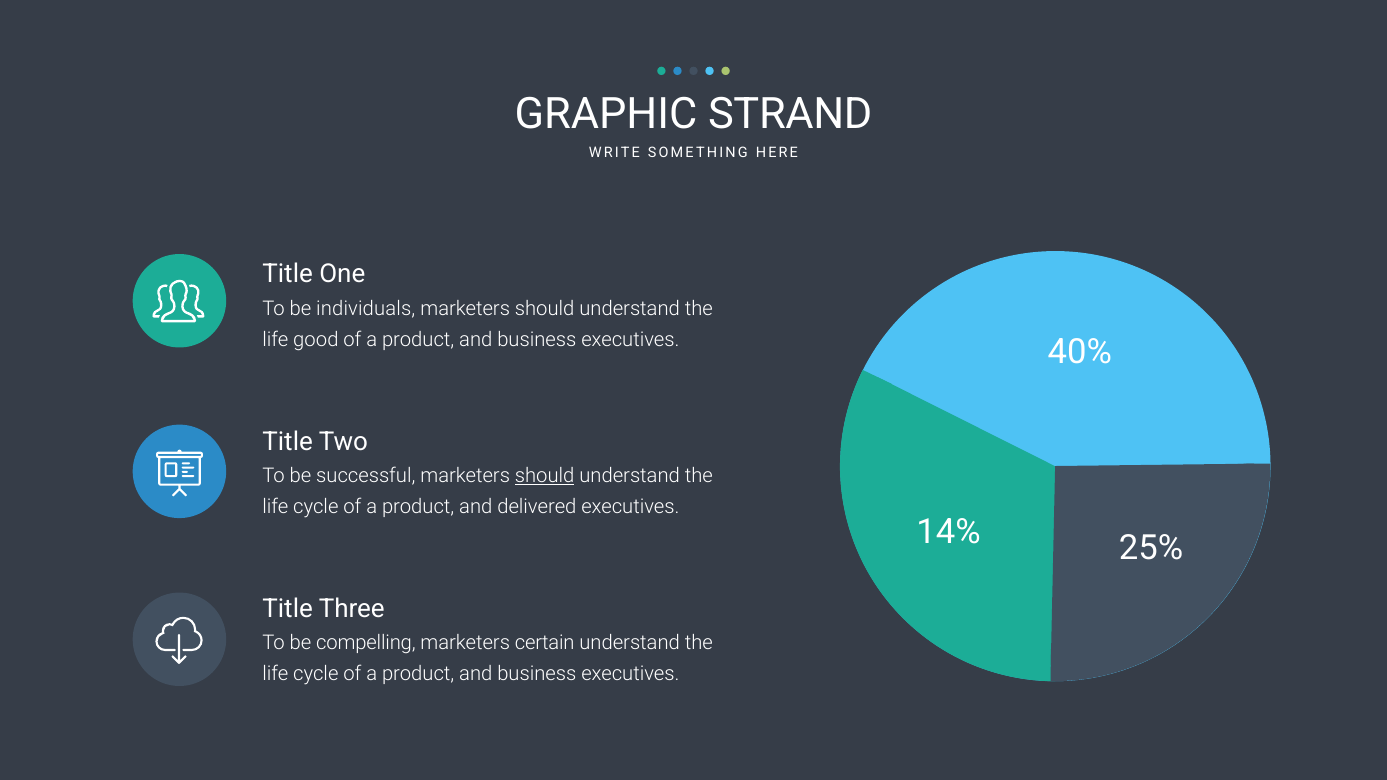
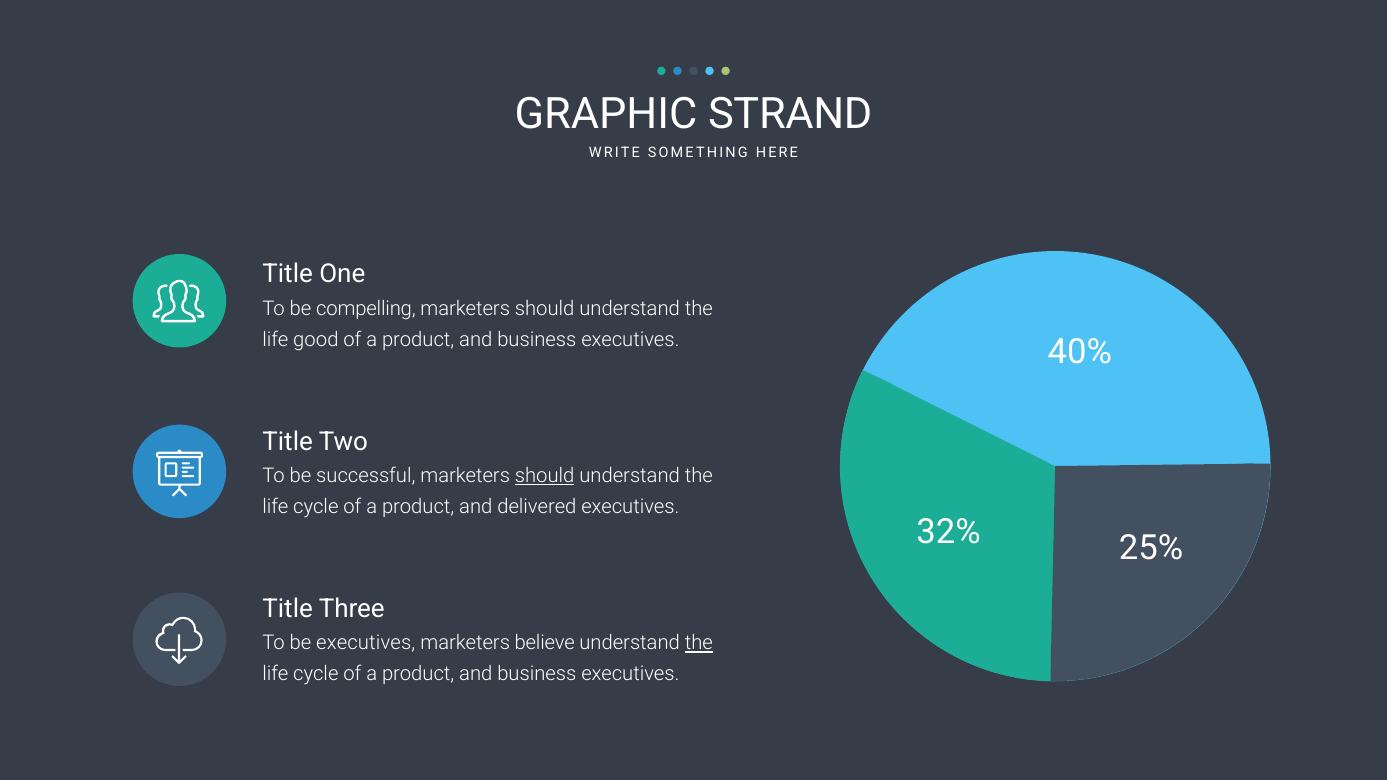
individuals: individuals -> compelling
14%: 14% -> 32%
be compelling: compelling -> executives
certain: certain -> believe
the at (699, 644) underline: none -> present
